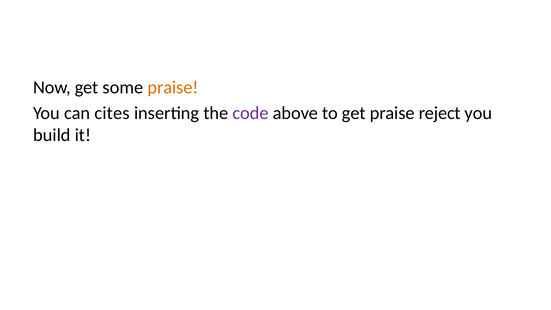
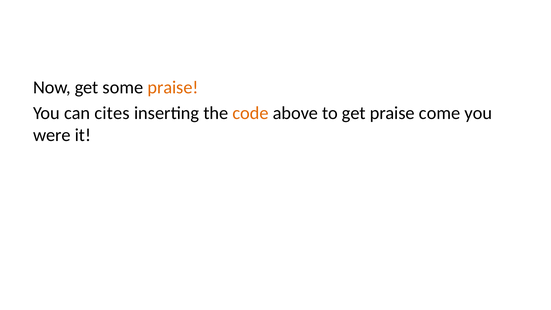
code colour: purple -> orange
reject: reject -> come
build: build -> were
